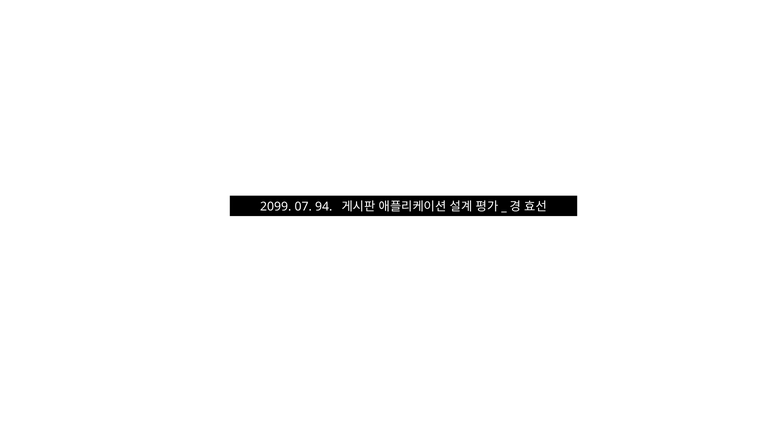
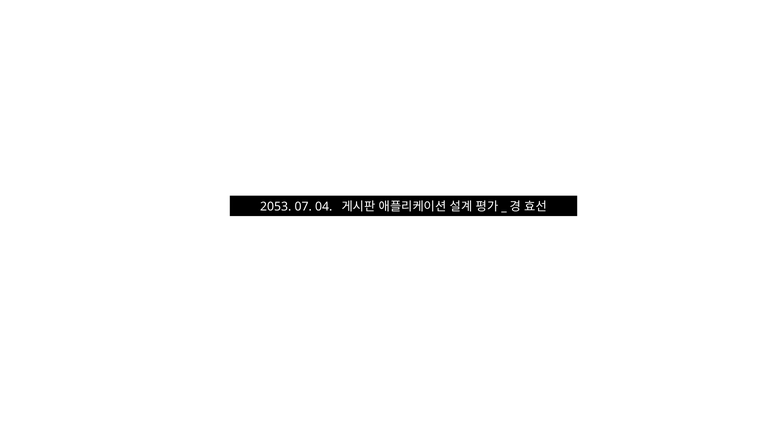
2099: 2099 -> 2053
94: 94 -> 04
